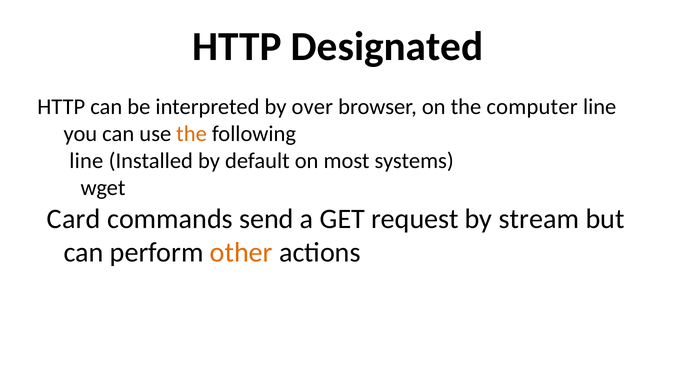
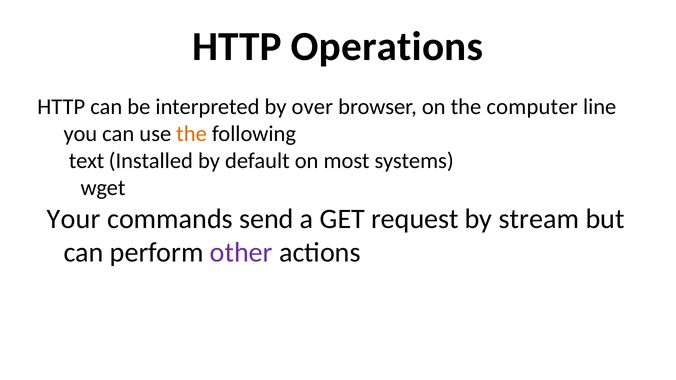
Designated: Designated -> Operations
line at (86, 161): line -> text
Card: Card -> Your
other colour: orange -> purple
